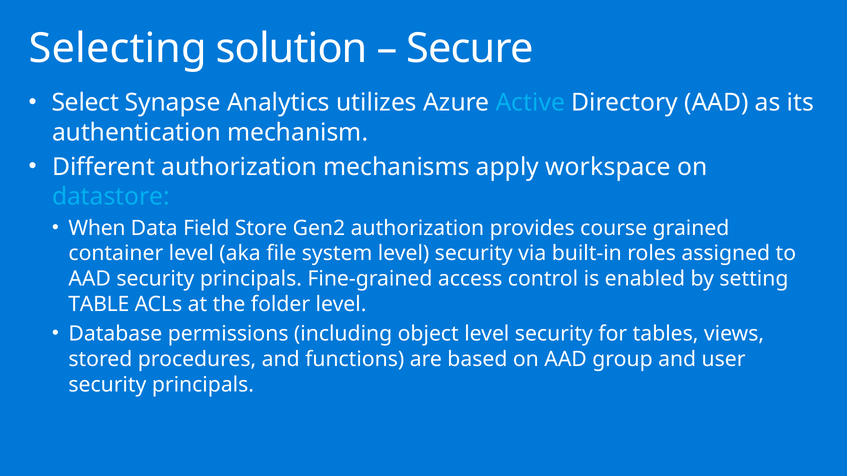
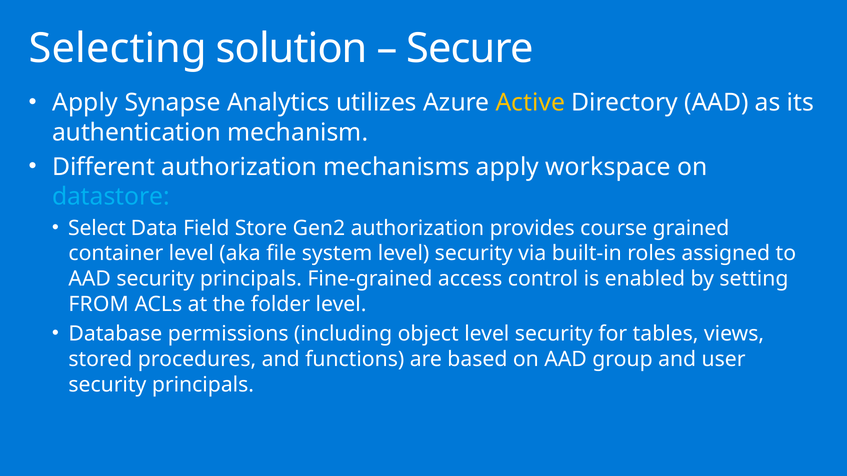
Select at (85, 103): Select -> Apply
Active colour: light blue -> yellow
When: When -> Select
TABLE: TABLE -> FROM
